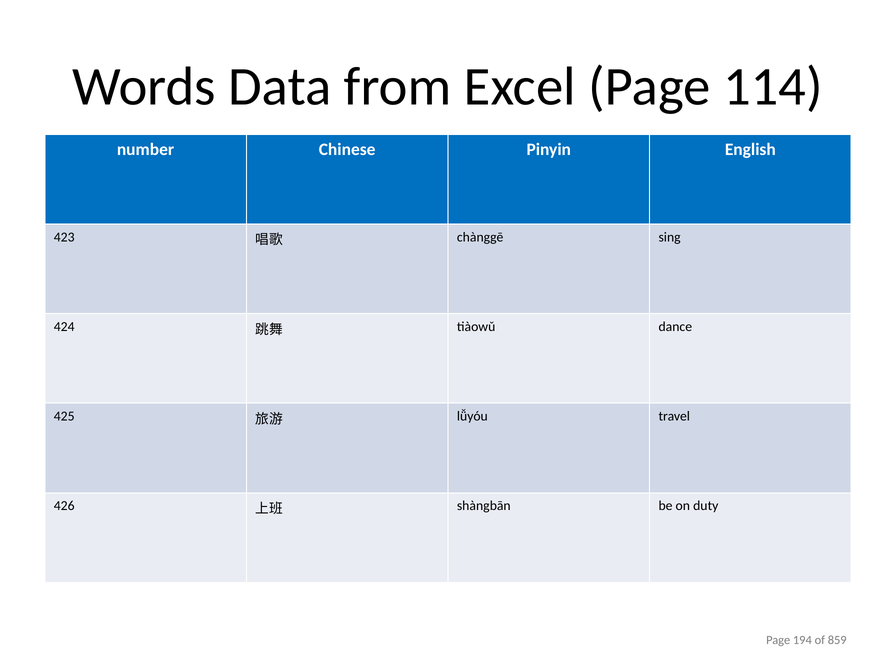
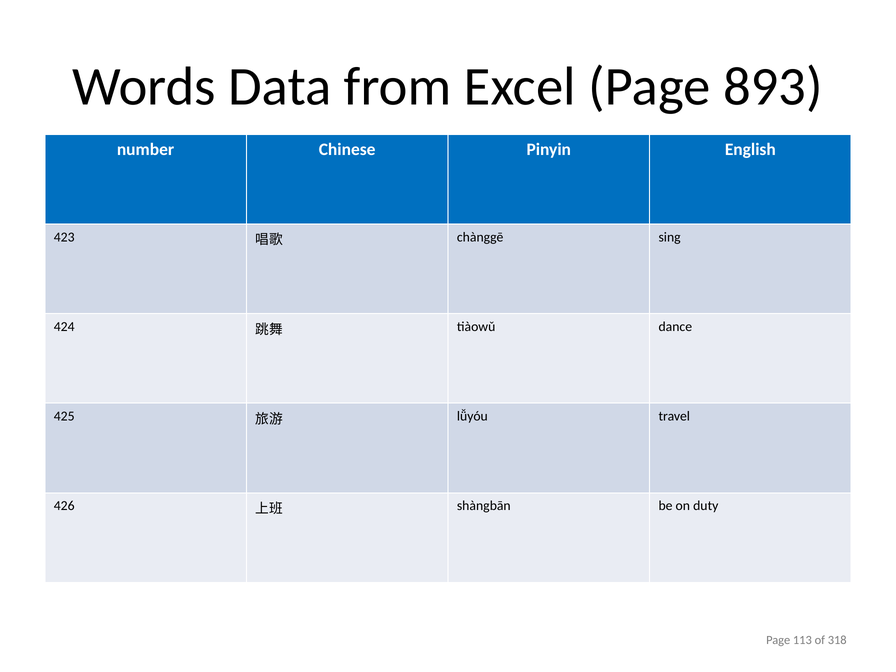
114: 114 -> 893
194: 194 -> 113
859: 859 -> 318
